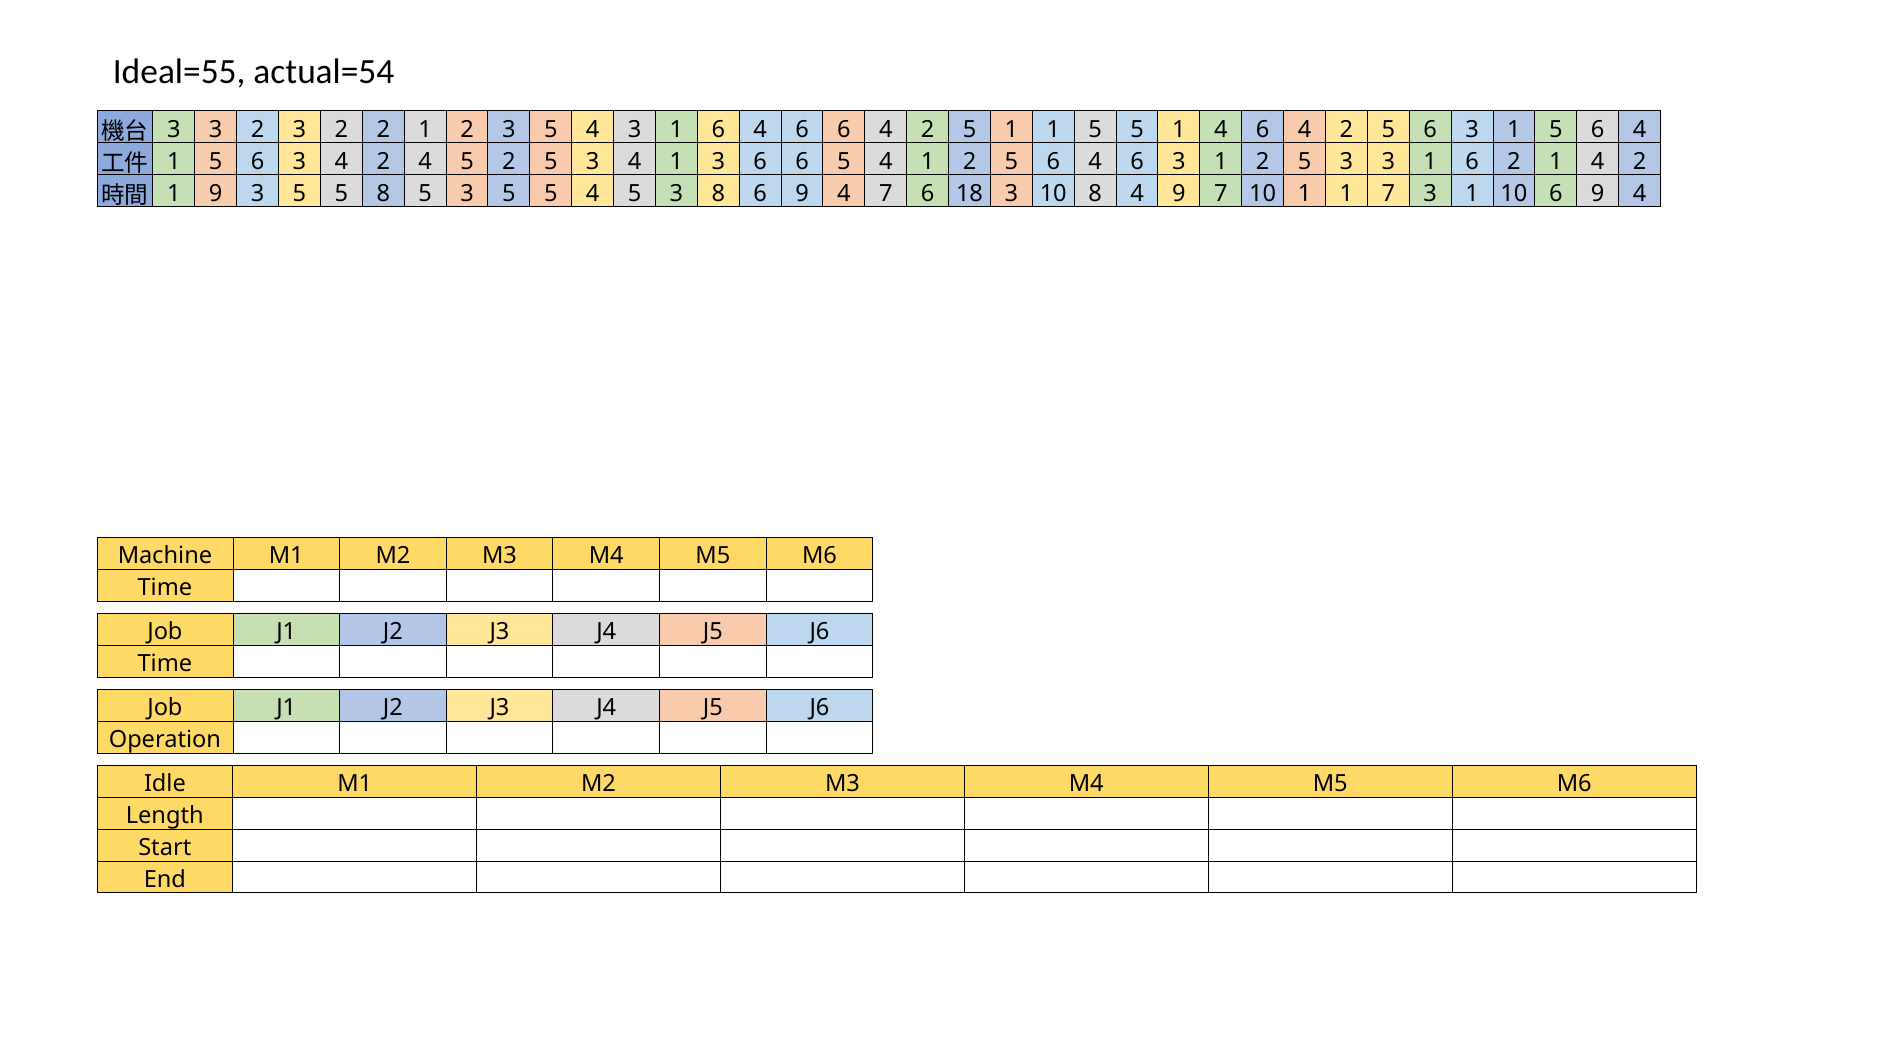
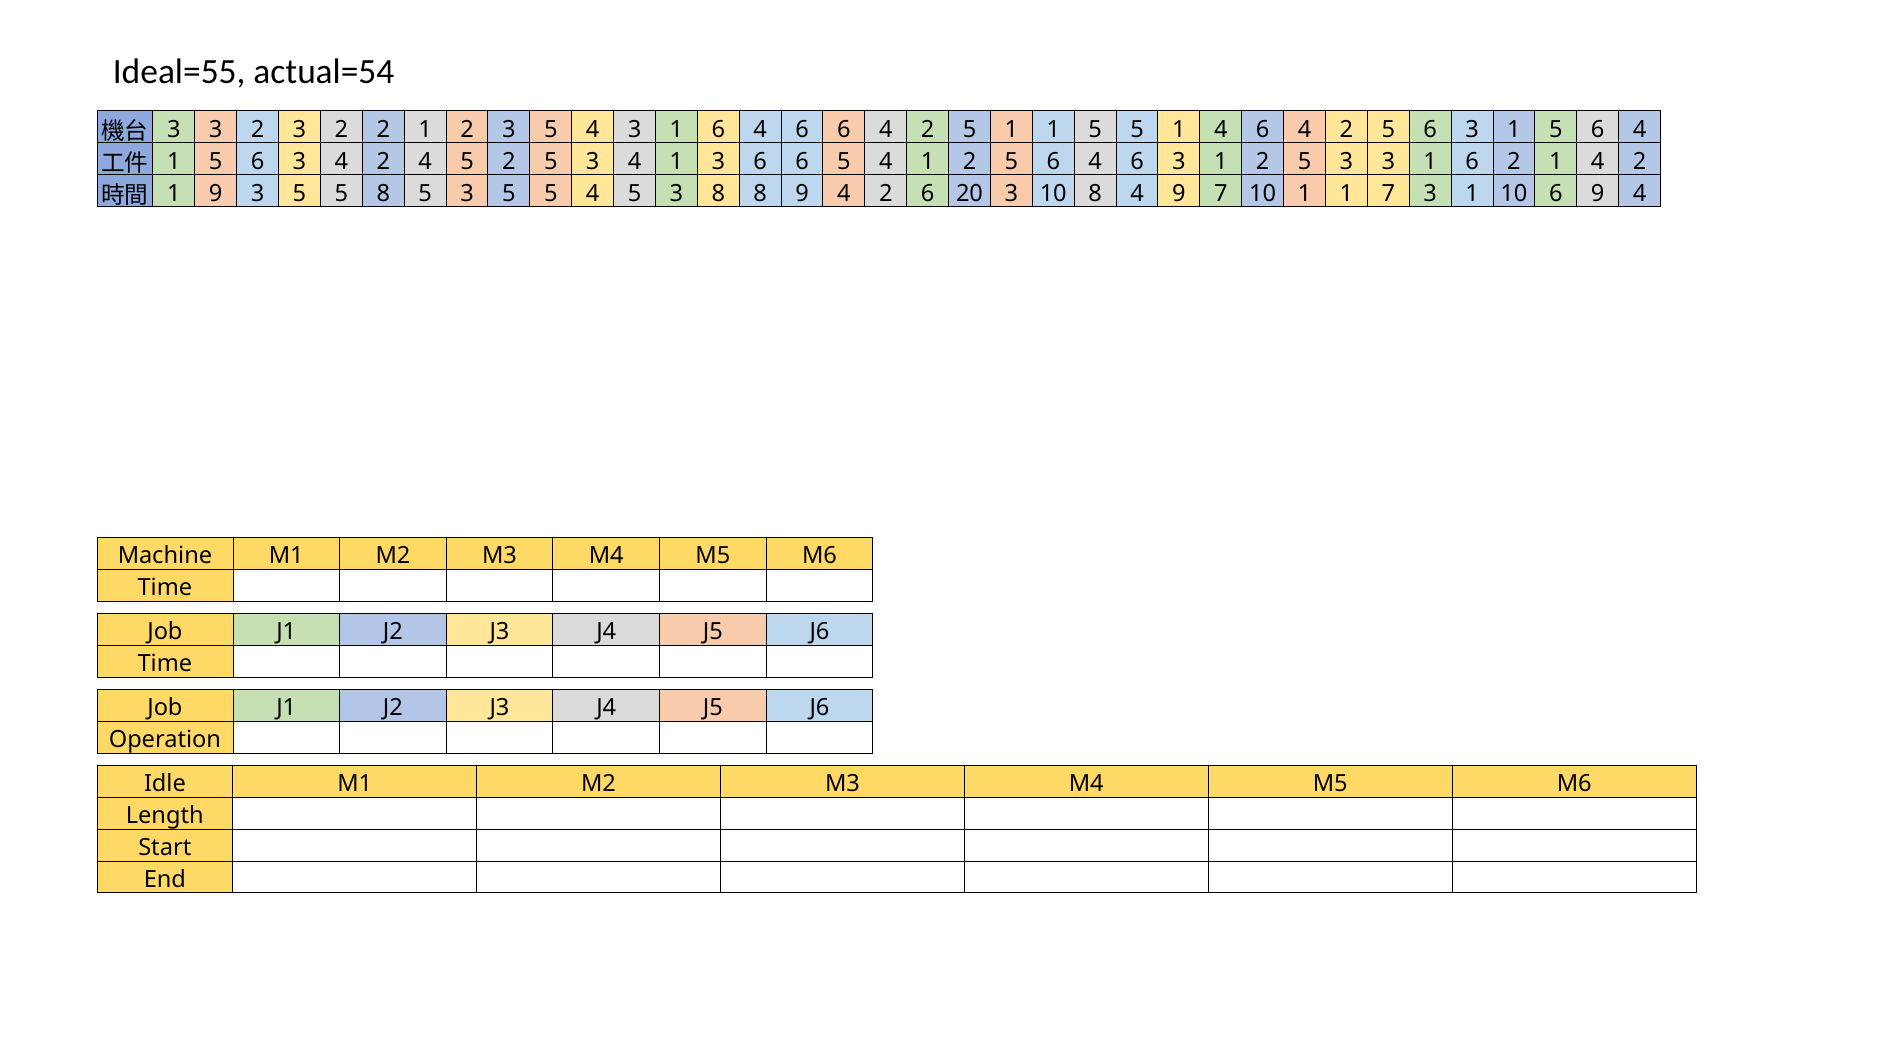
8 6: 6 -> 8
9 4 7: 7 -> 2
18: 18 -> 20
